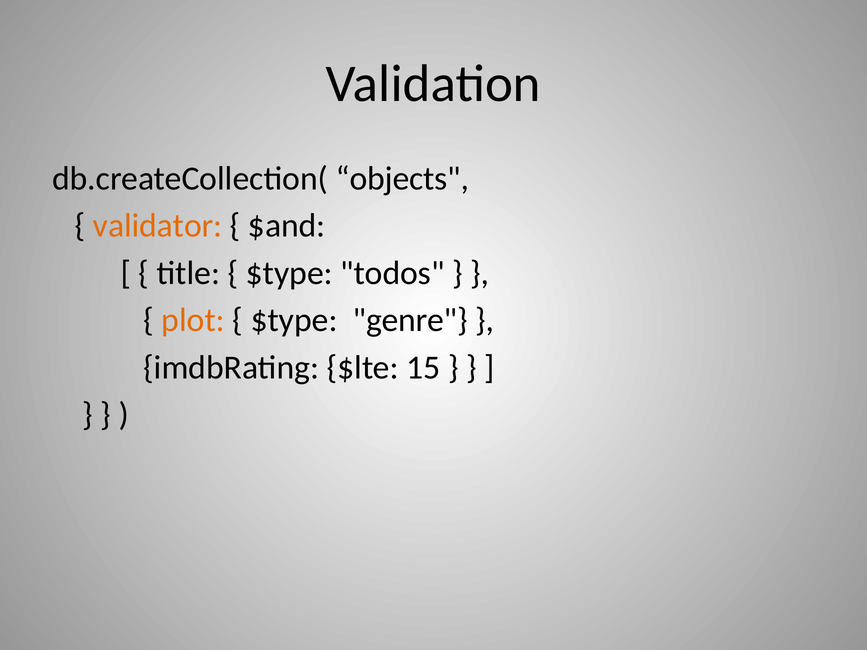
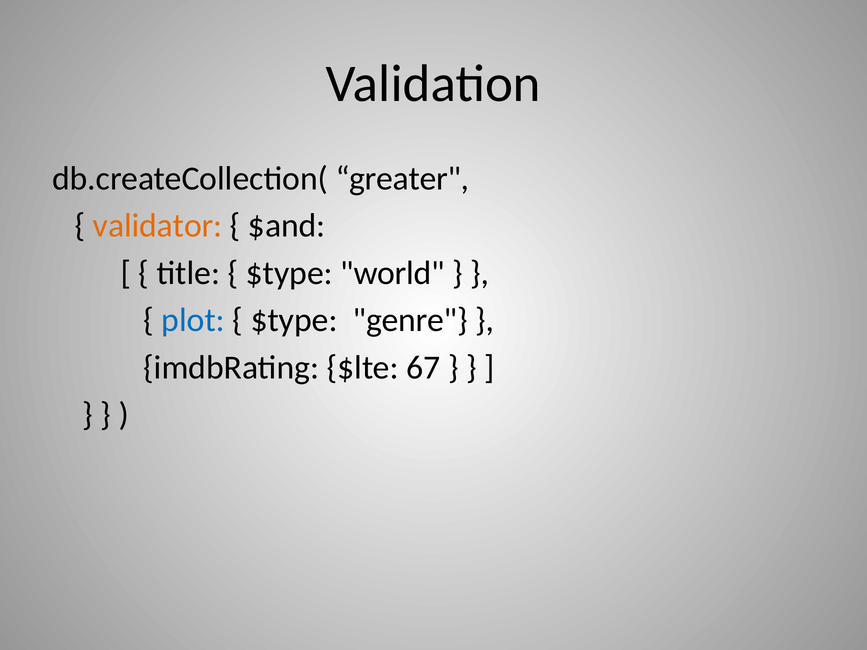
objects: objects -> greater
todos: todos -> world
plot colour: orange -> blue
15: 15 -> 67
